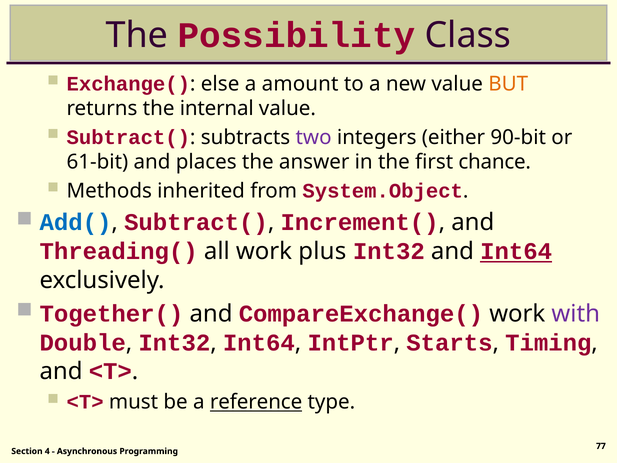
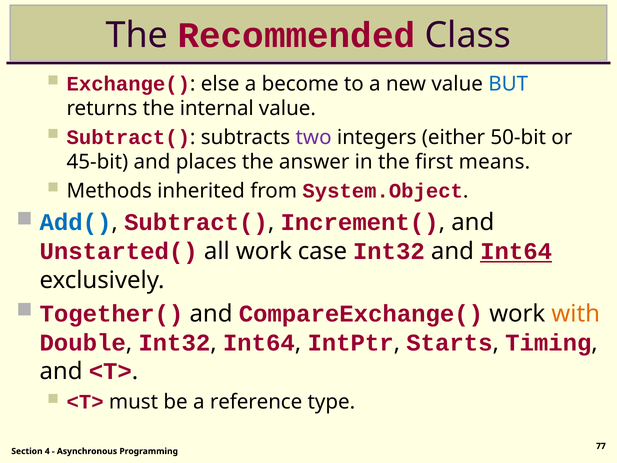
Possibility: Possibility -> Recommended
amount: amount -> become
BUT colour: orange -> blue
90-bit: 90-bit -> 50-bit
61-bit: 61-bit -> 45-bit
chance: chance -> means
Threading(: Threading( -> Unstarted(
plus: plus -> case
with colour: purple -> orange
reference underline: present -> none
